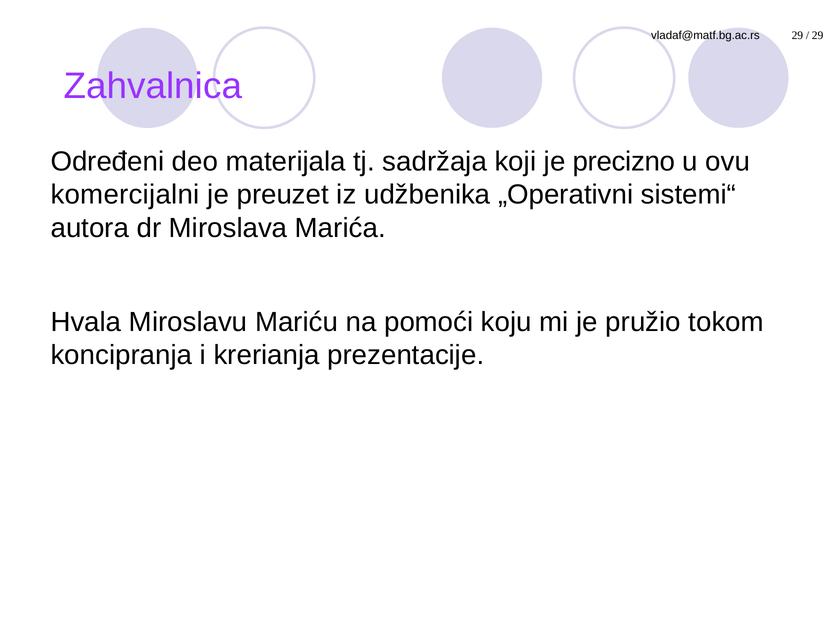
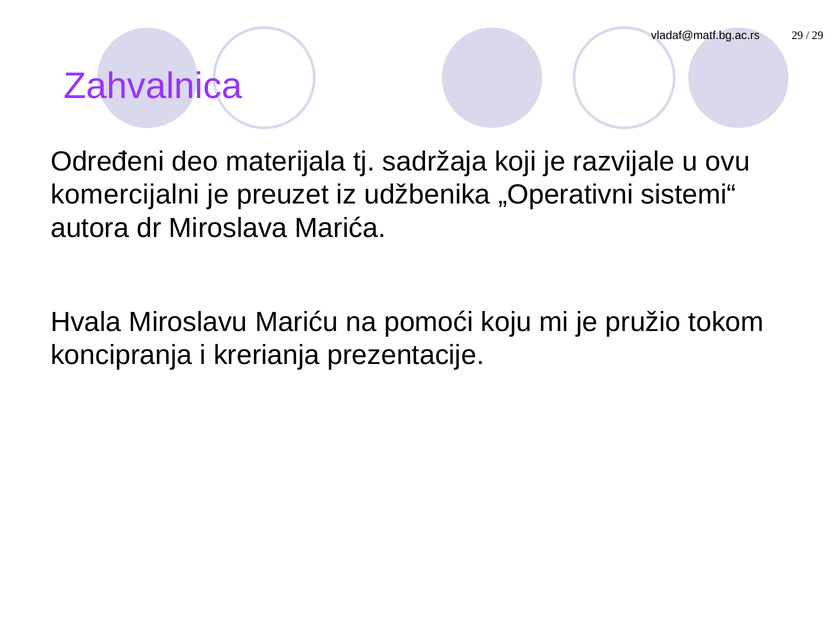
precizno: precizno -> razvijale
